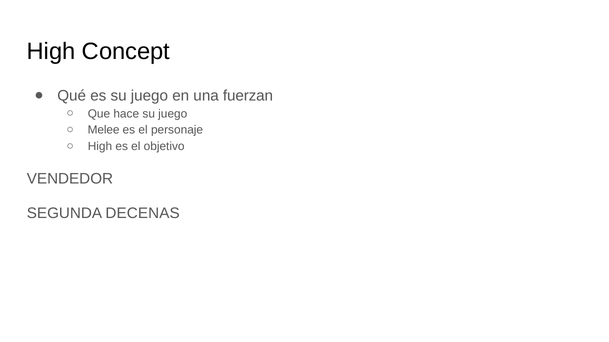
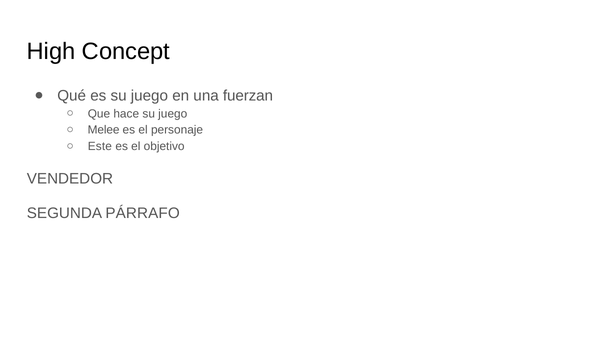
High at (100, 147): High -> Este
DECENAS: DECENAS -> PÁRRAFO
